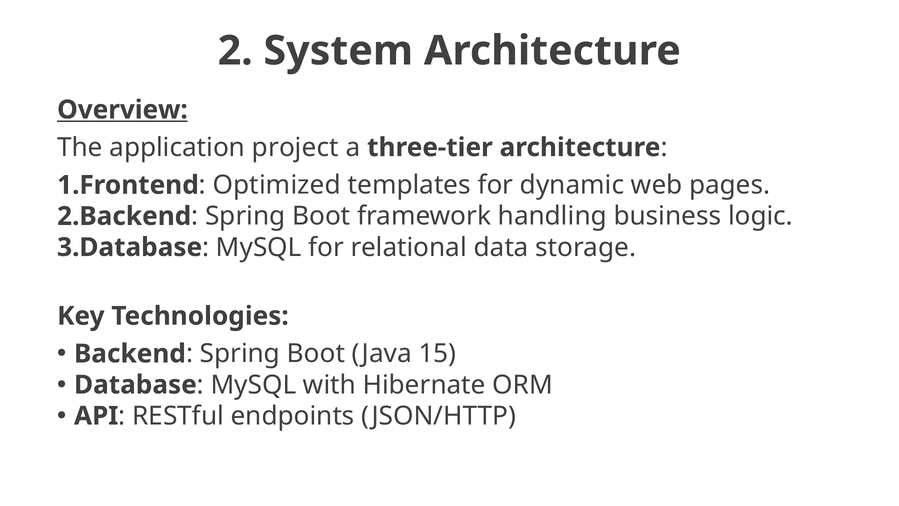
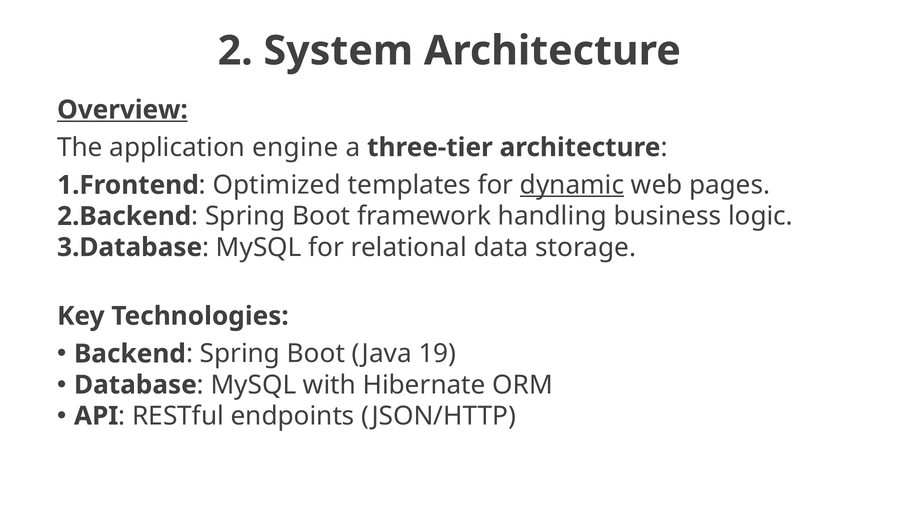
project: project -> engine
dynamic underline: none -> present
15: 15 -> 19
